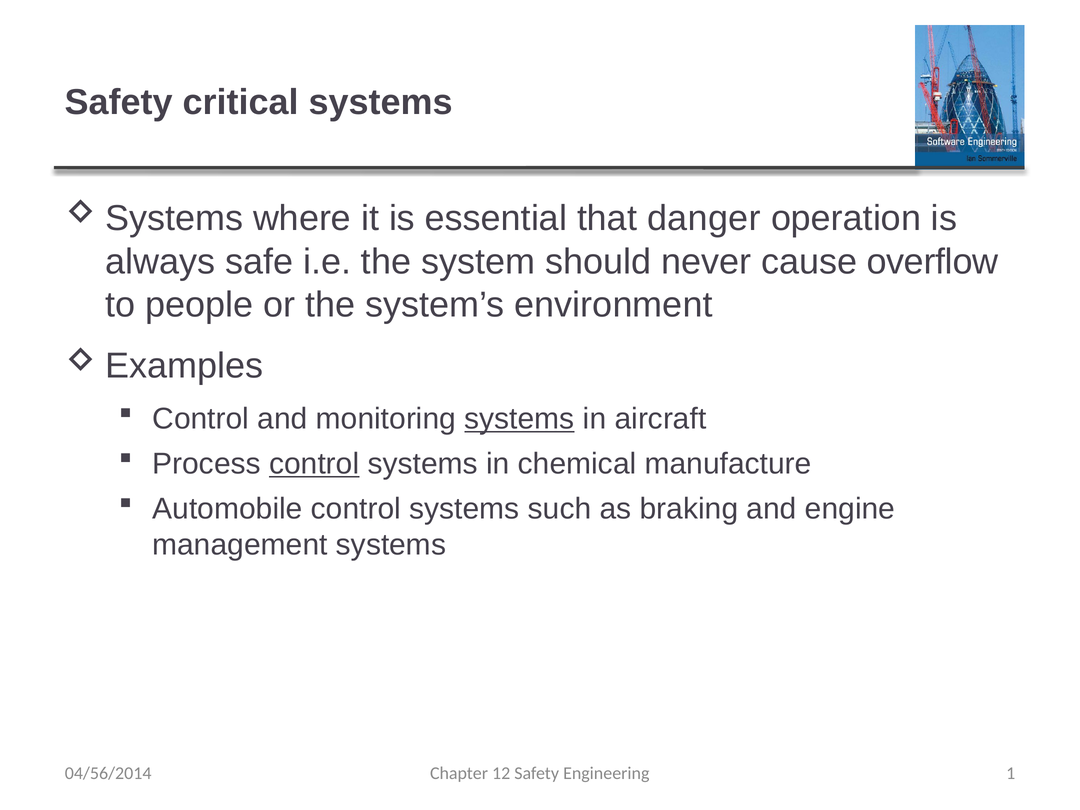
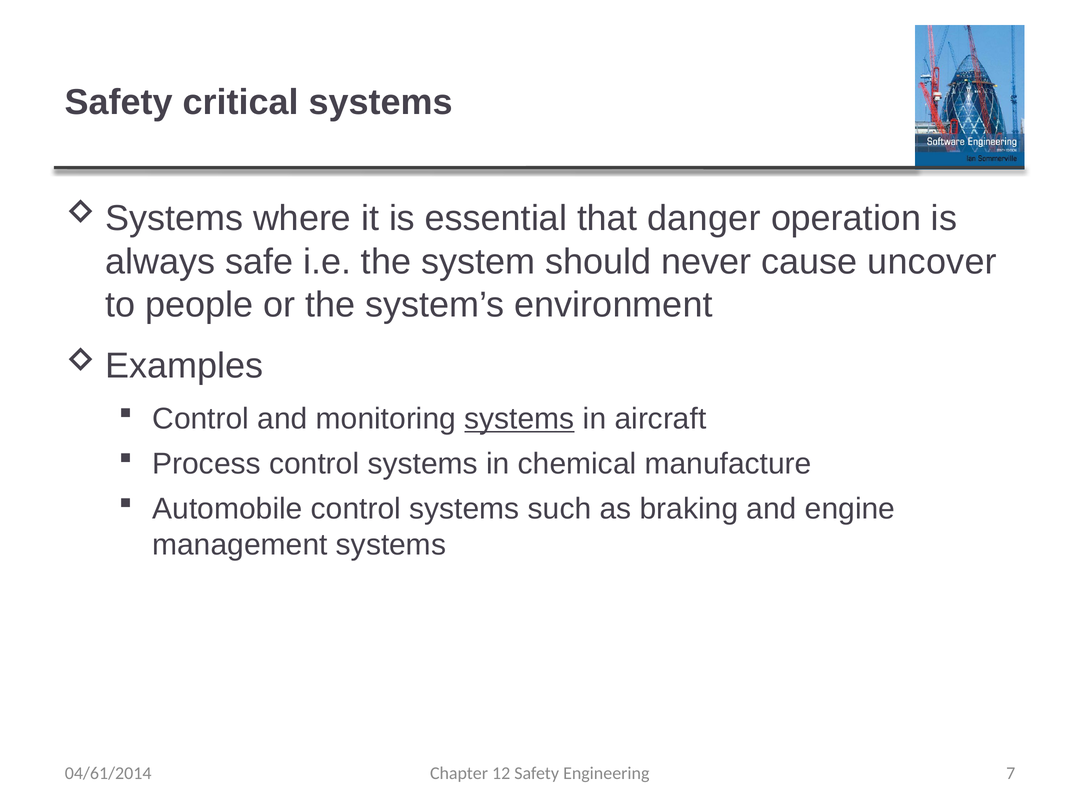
overflow: overflow -> uncover
control at (314, 464) underline: present -> none
1: 1 -> 7
04/56/2014: 04/56/2014 -> 04/61/2014
